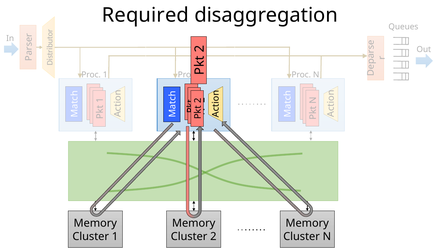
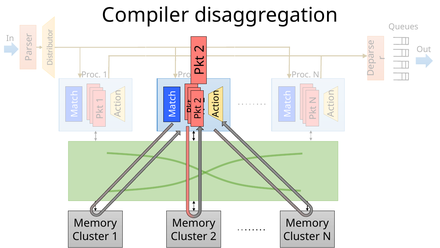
Required: Required -> Compiler
